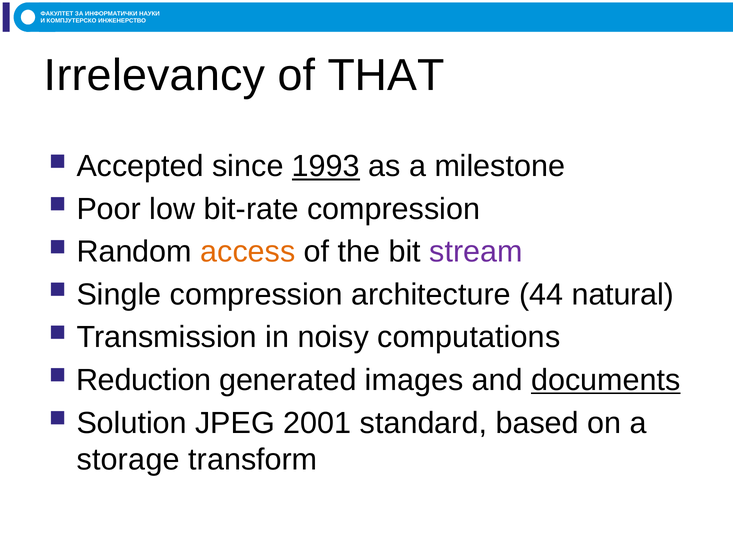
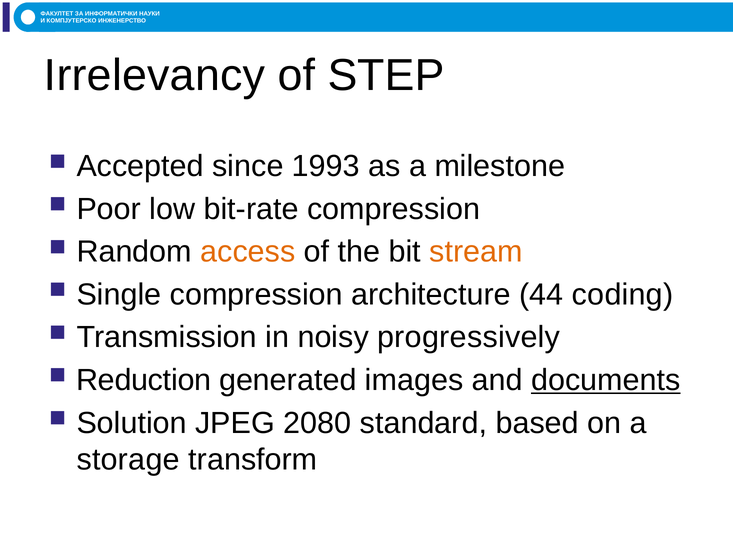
THAT: THAT -> STEP
1993 underline: present -> none
stream colour: purple -> orange
natural: natural -> coding
computations: computations -> progressively
2001: 2001 -> 2080
